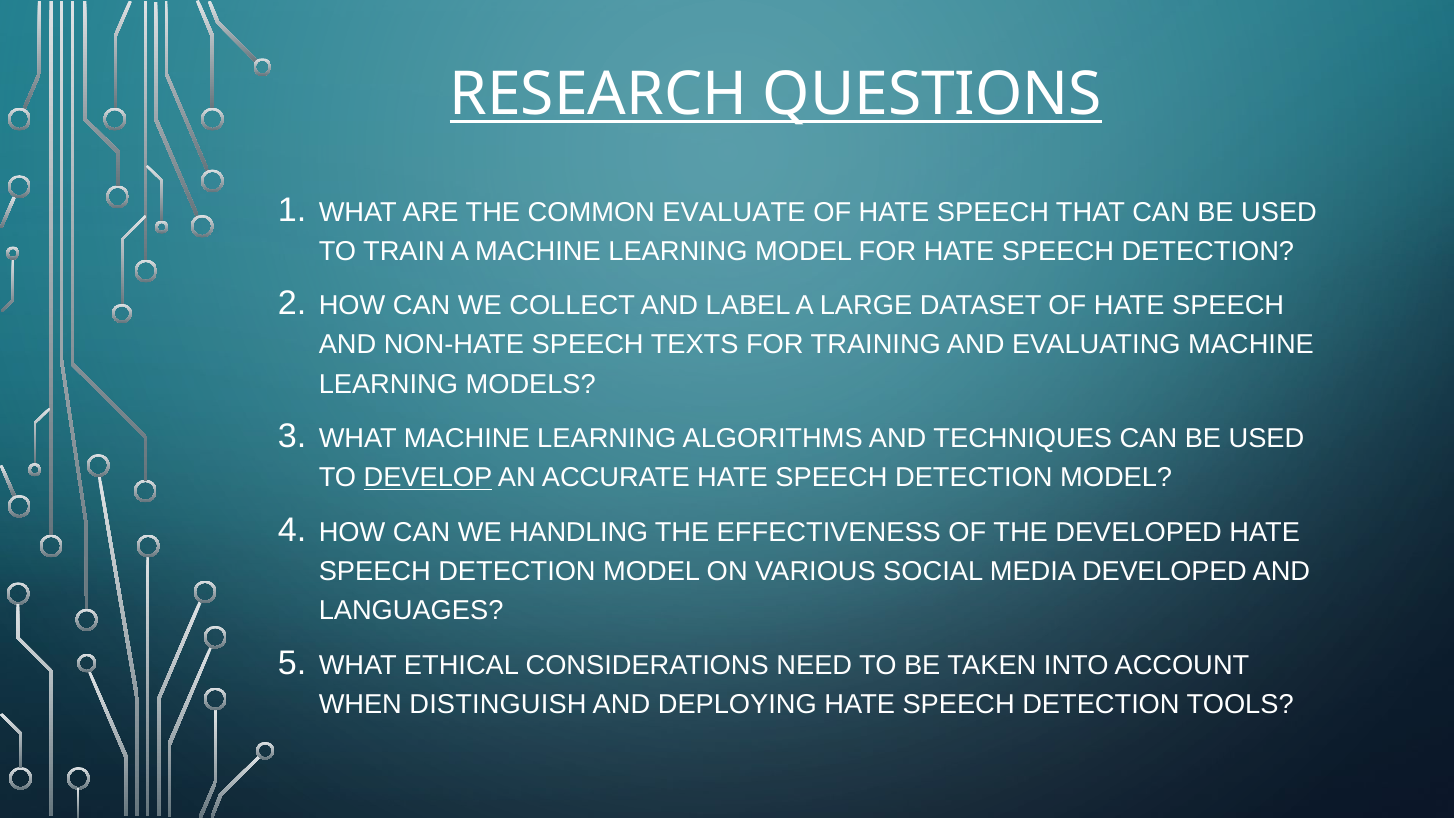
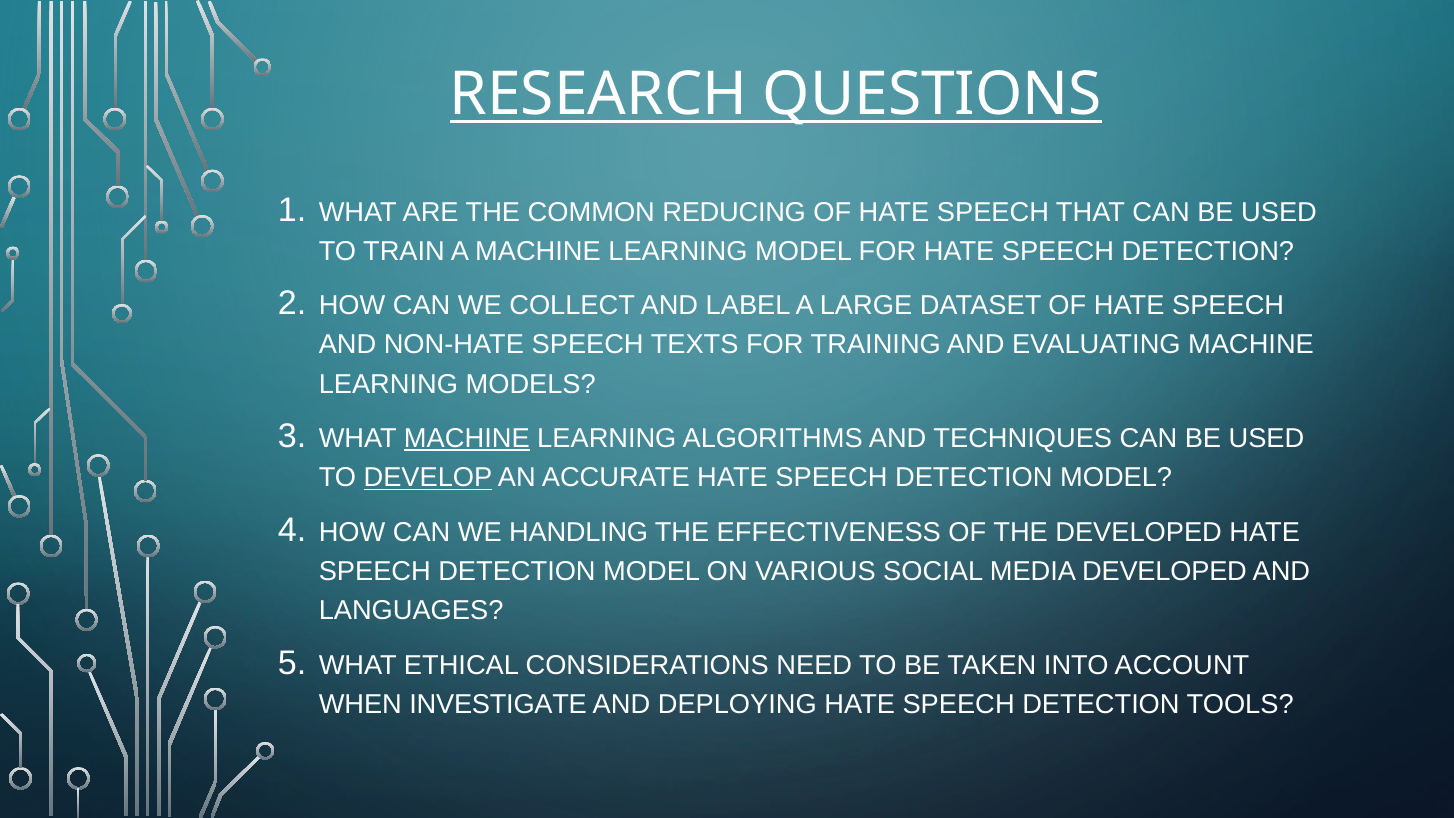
EVALUATE: EVALUATE -> REDUCING
MACHINE at (467, 438) underline: none -> present
DISTINGUISH: DISTINGUISH -> INVESTIGATE
